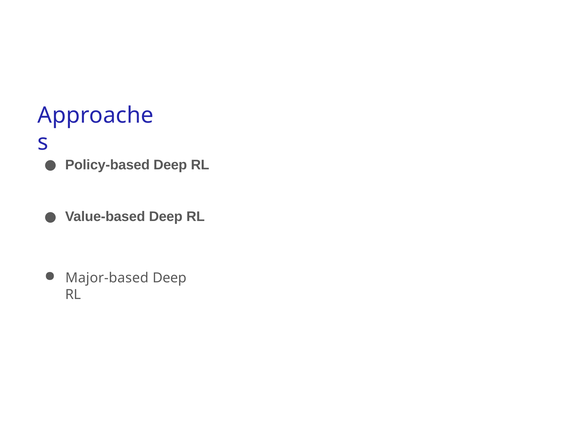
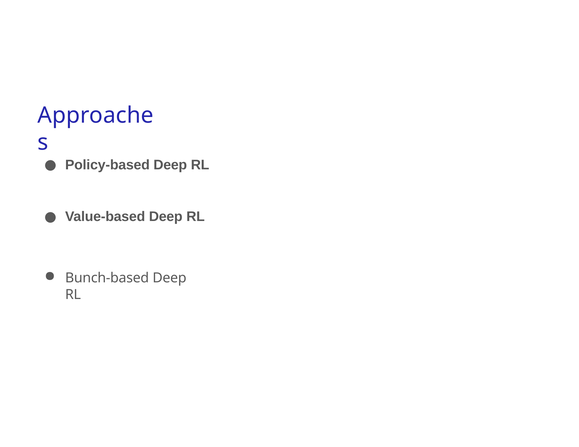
Major-based: Major-based -> Bunch-based
